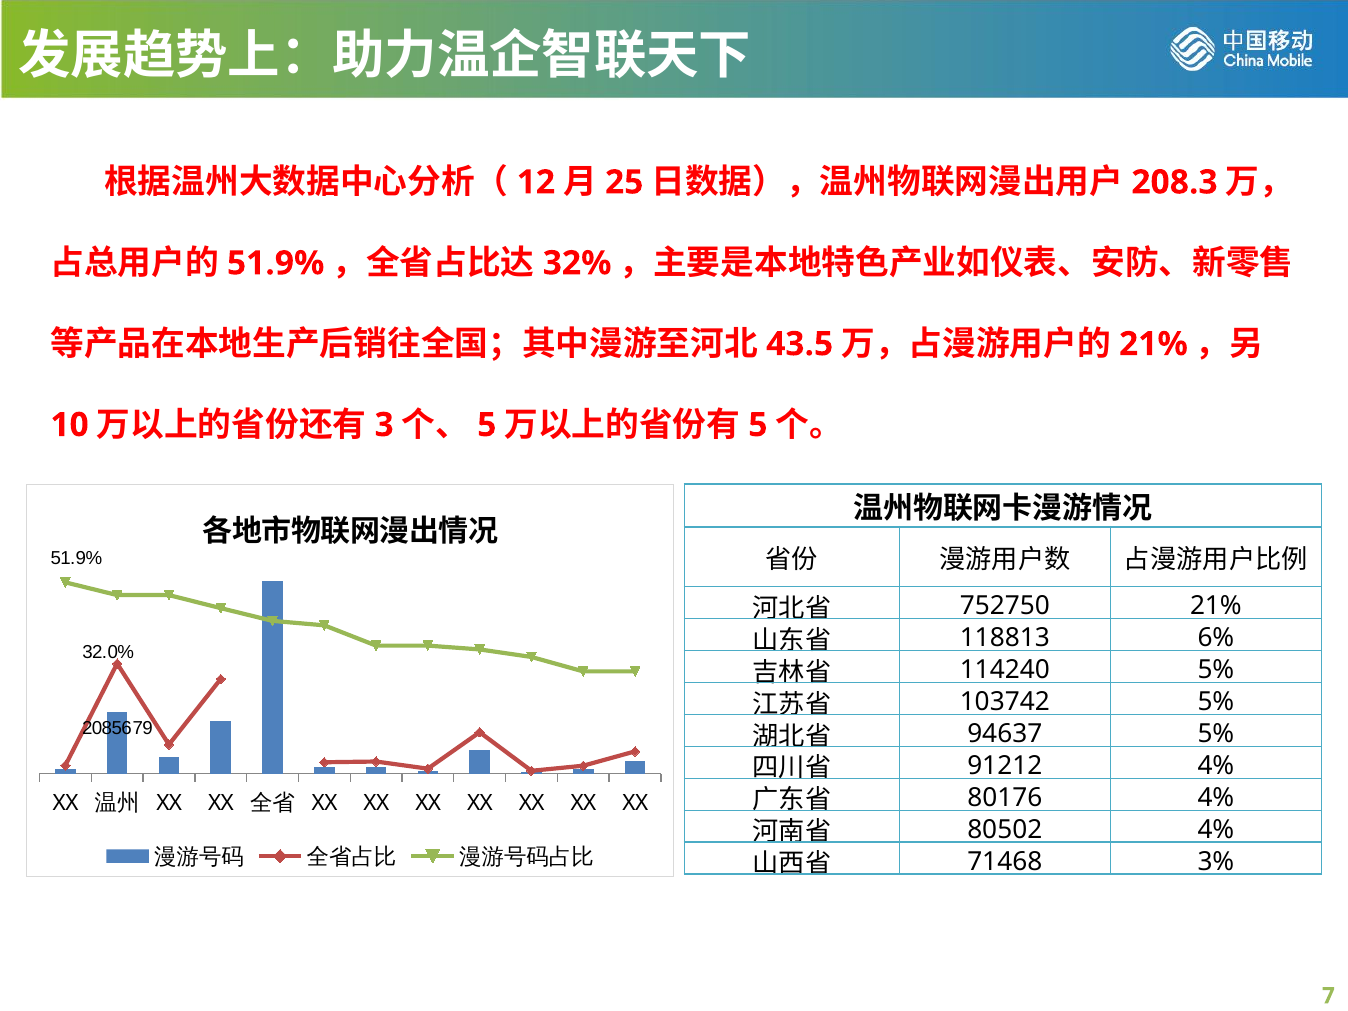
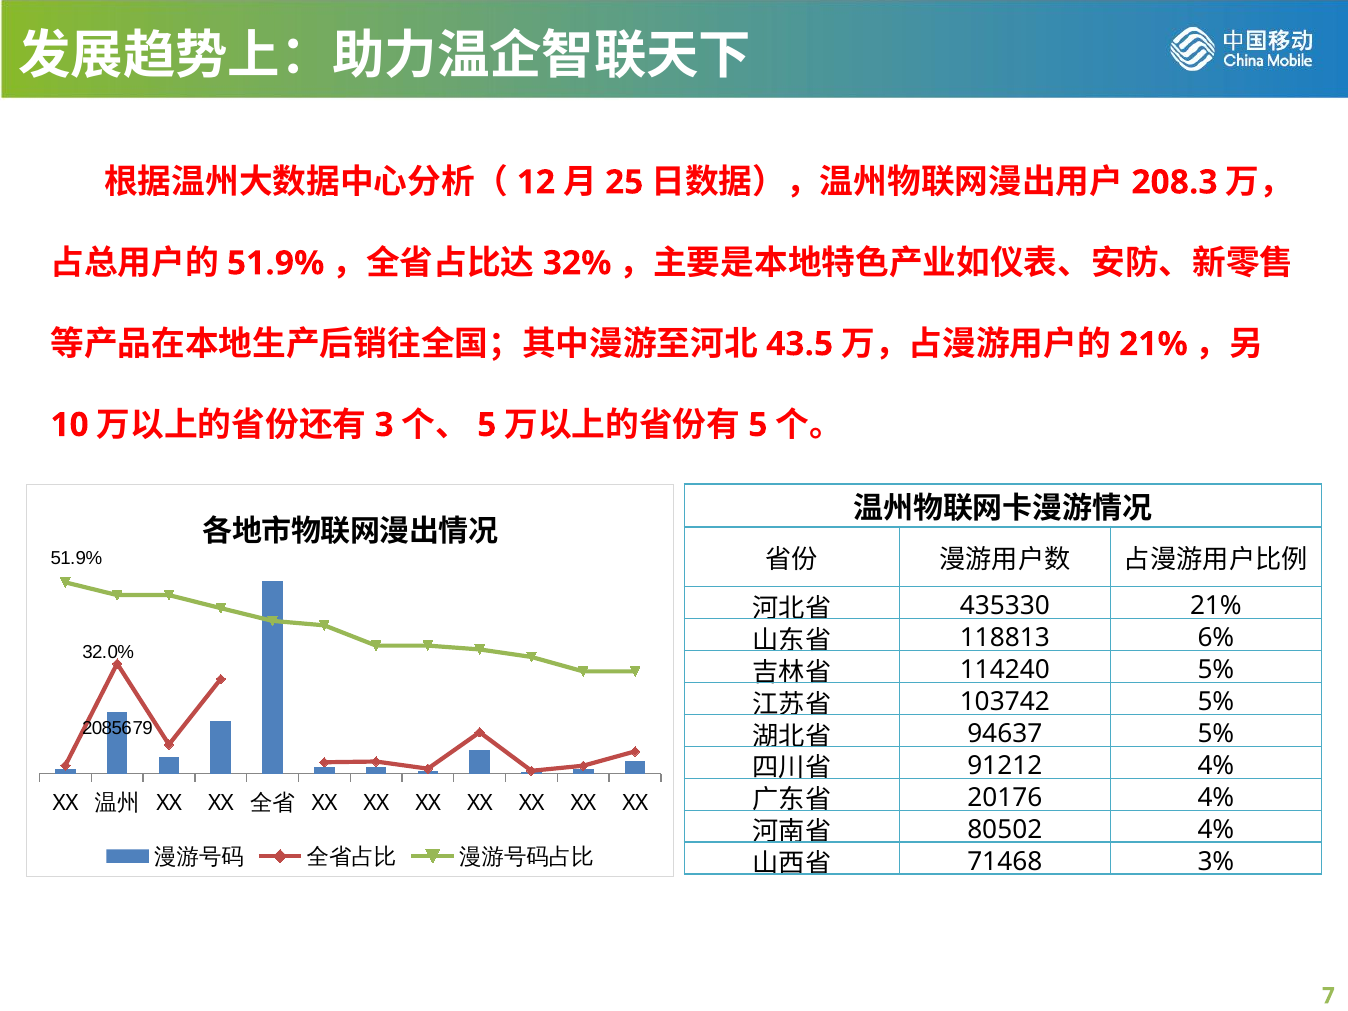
752750: 752750 -> 435330
80176: 80176 -> 20176
